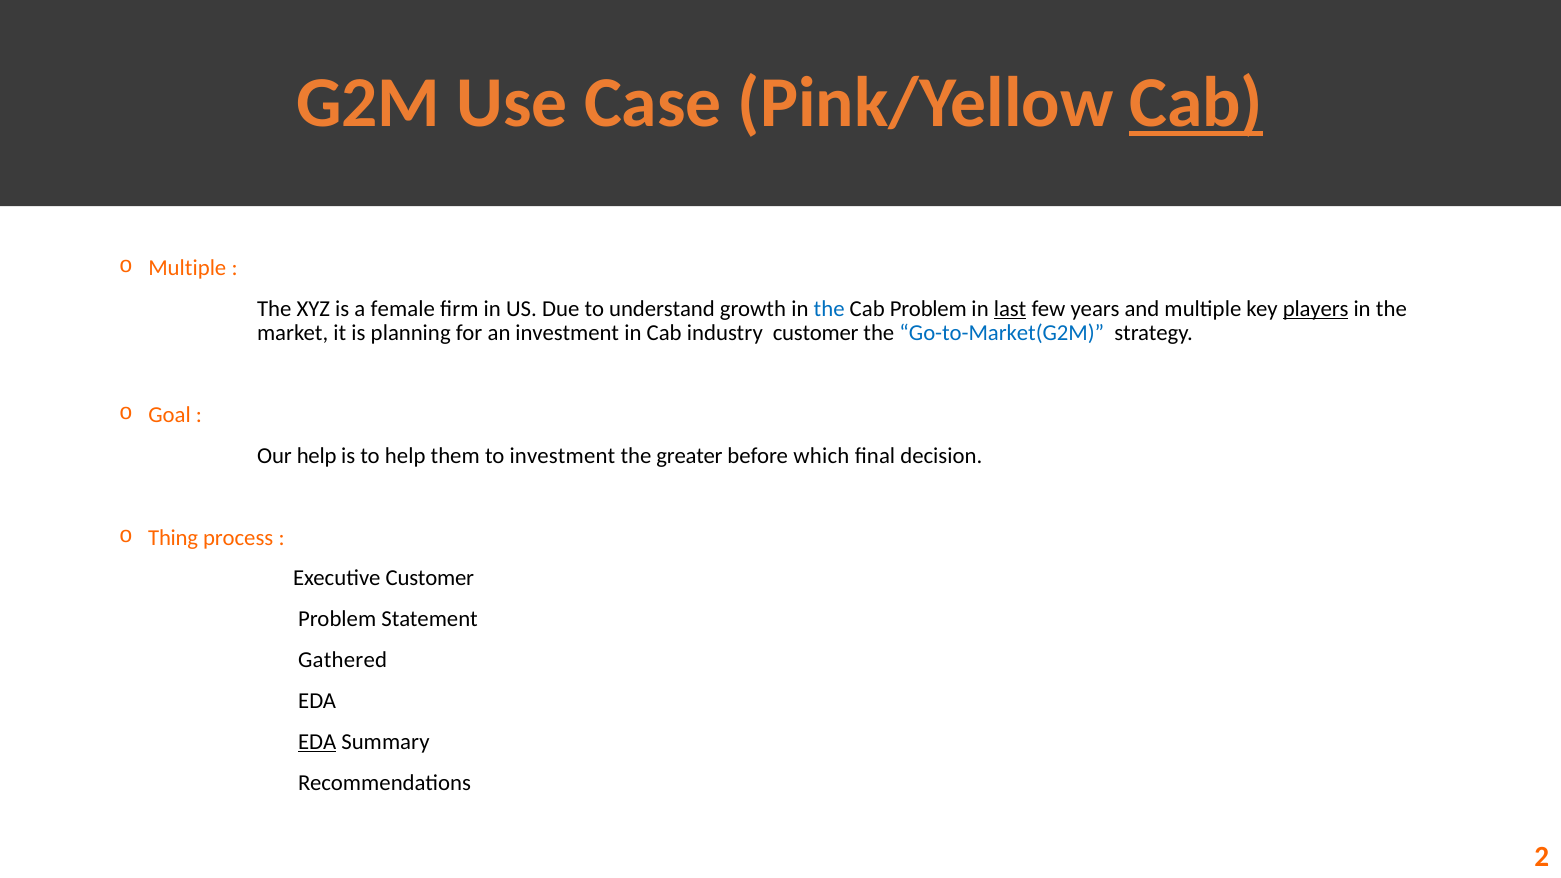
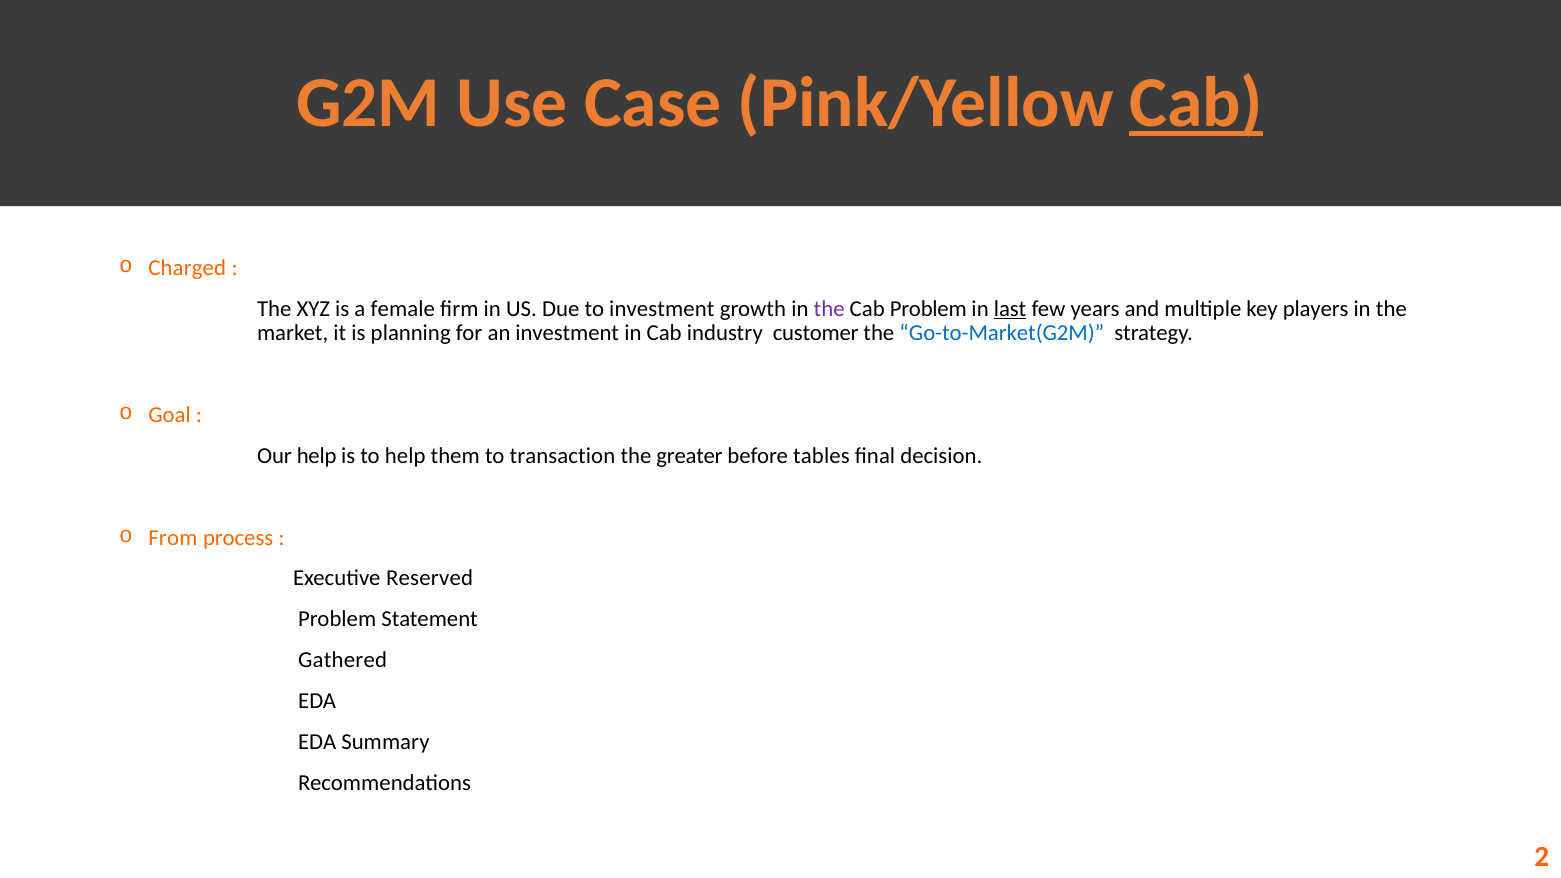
Multiple at (187, 268): Multiple -> Charged
to understand: understand -> investment
the at (829, 309) colour: blue -> purple
players underline: present -> none
to investment: investment -> transaction
which: which -> tables
Thing: Thing -> From
Executive Customer: Customer -> Reserved
EDA at (317, 742) underline: present -> none
